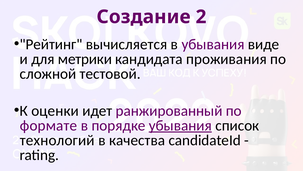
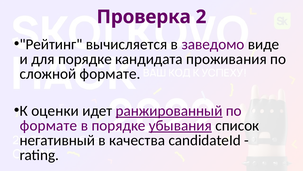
Создание: Создание -> Проверка
в убывания: убывания -> заведомо
для метрики: метрики -> порядке
сложной тестовой: тестовой -> формате
ранжированный underline: none -> present
технологий: технологий -> негативный
